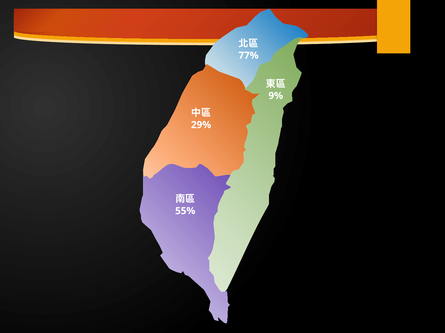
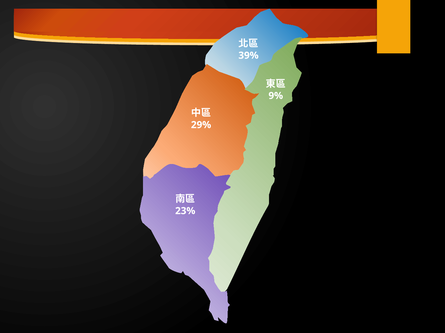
77%: 77% -> 39%
55%: 55% -> 23%
